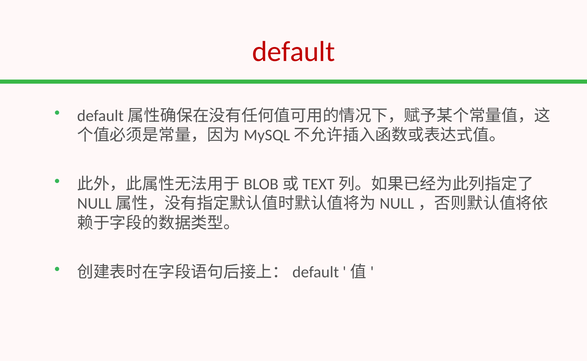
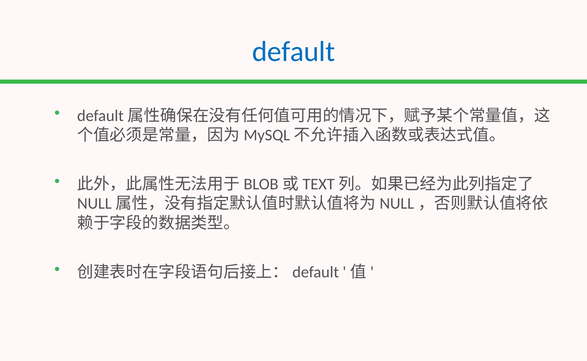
default colour: red -> blue
